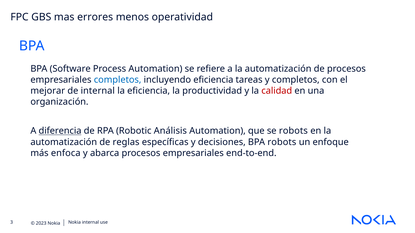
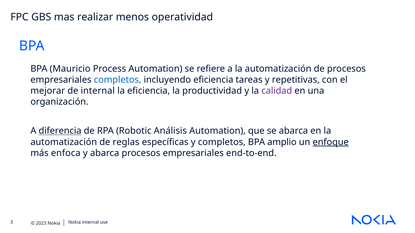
errores: errores -> realizar
Software: Software -> Mauricio
y completos: completos -> repetitivas
calidad colour: red -> purple
se robots: robots -> abarca
y decisiones: decisiones -> completos
BPA robots: robots -> amplio
enfoque underline: none -> present
